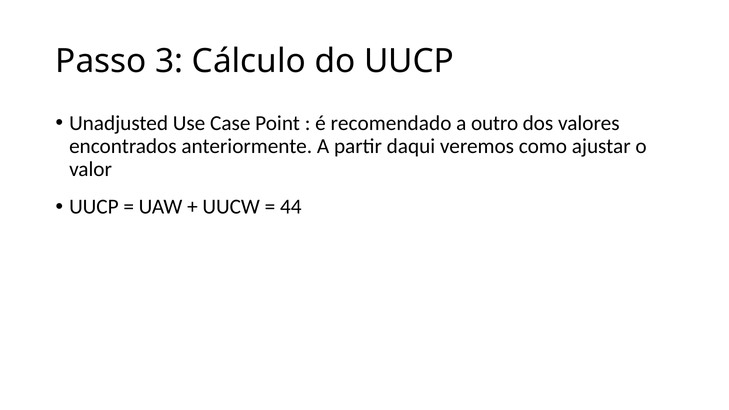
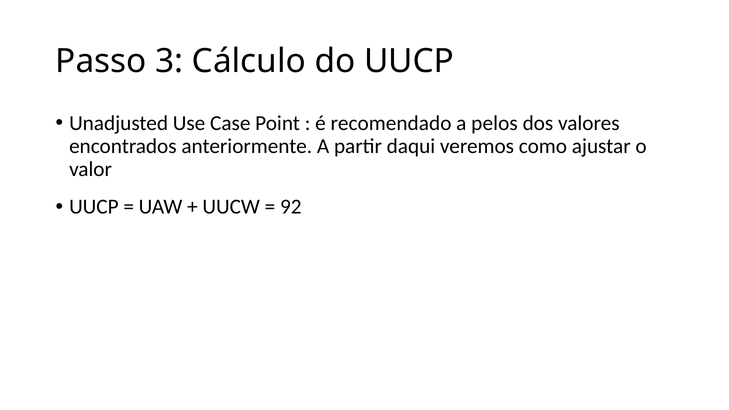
outro: outro -> pelos
44: 44 -> 92
